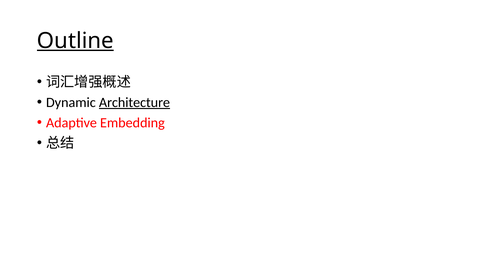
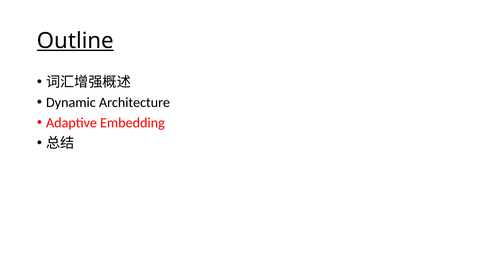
Architecture underline: present -> none
